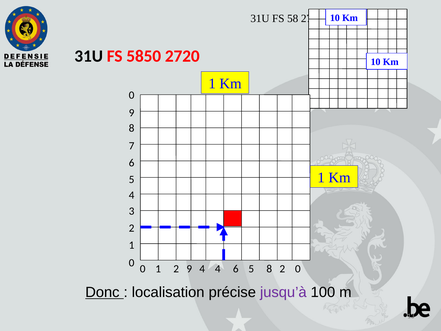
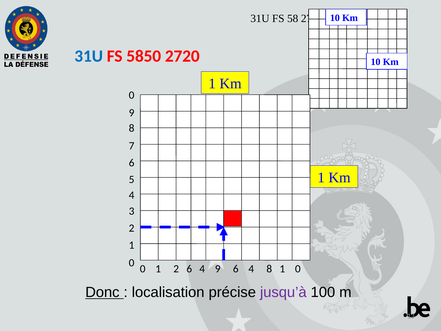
31U at (89, 56) colour: black -> blue
2 9: 9 -> 6
4 4: 4 -> 9
5 at (251, 269): 5 -> 4
8 2: 2 -> 1
